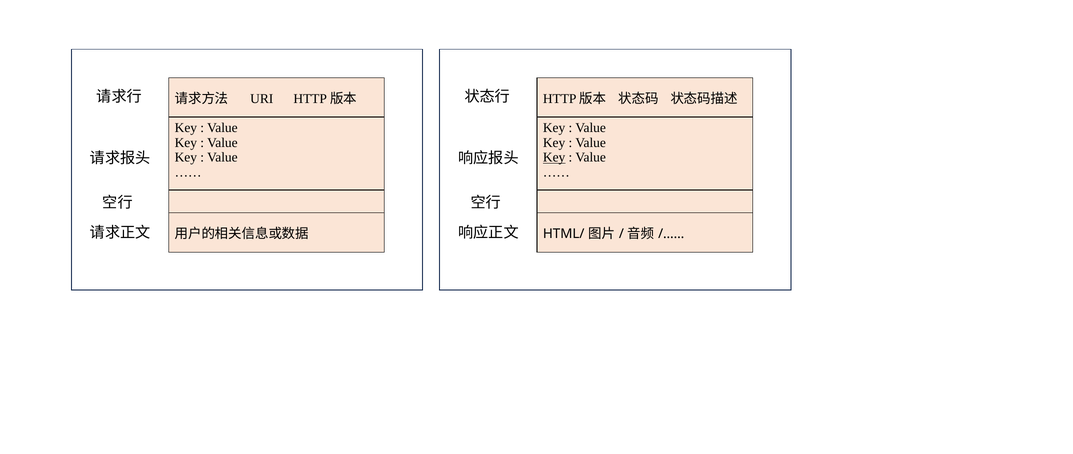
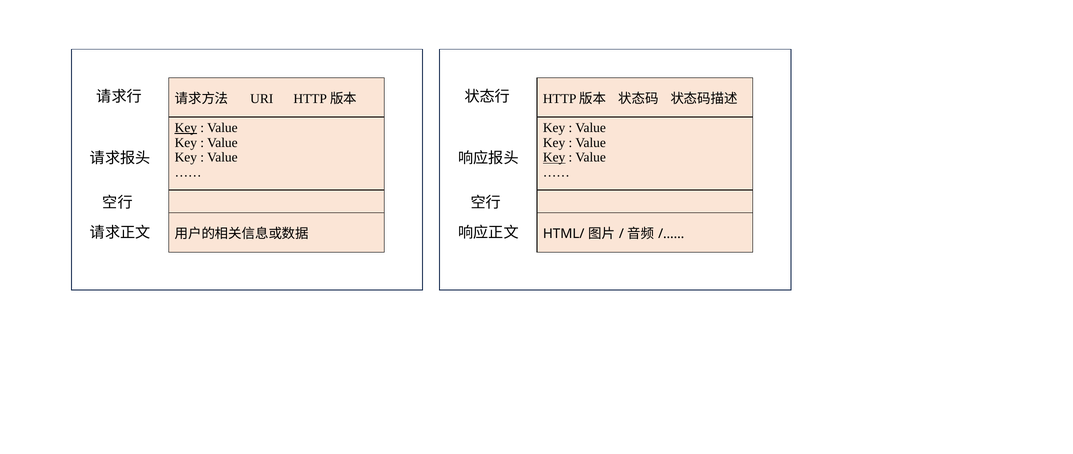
Key at (186, 128) underline: none -> present
